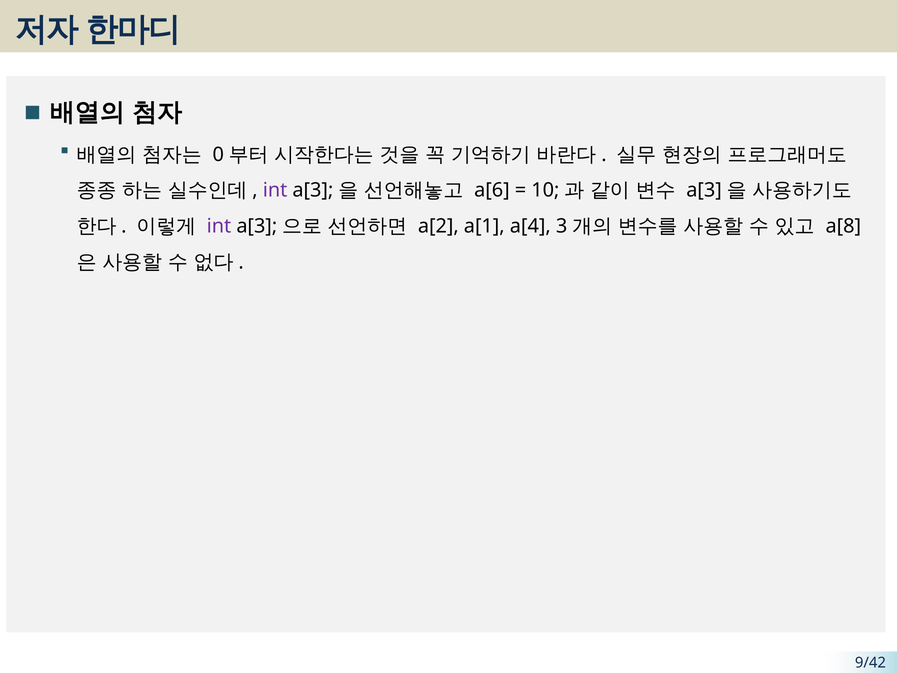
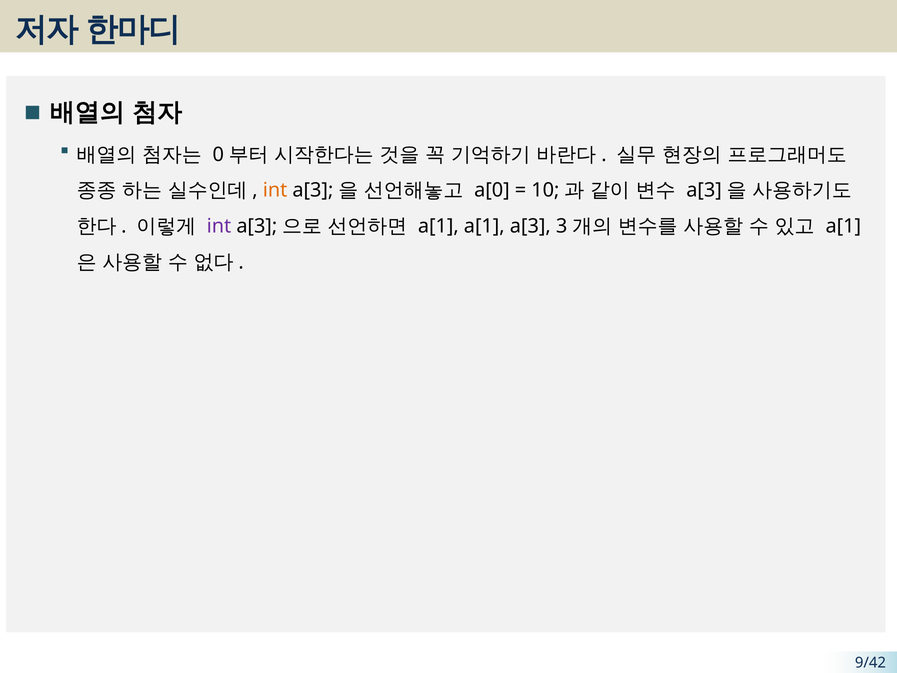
int at (275, 190) colour: purple -> orange
a[6: a[6 -> a[0
a[2 at (438, 226): a[2 -> a[1
a[4: a[4 -> a[3
a[8 at (843, 226): a[8 -> a[1
